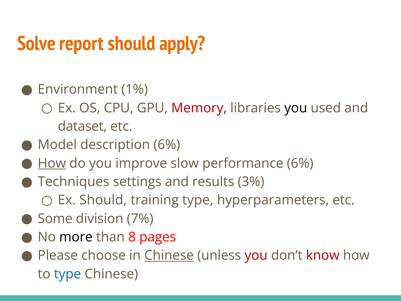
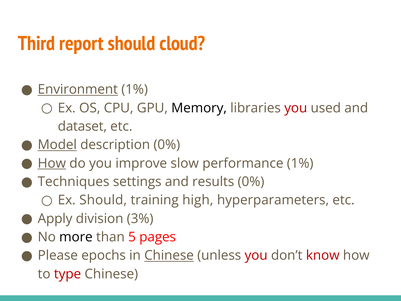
Solve: Solve -> Third
apply: apply -> cloud
Environment underline: none -> present
Memory colour: red -> black
you at (296, 108) colour: black -> red
Model underline: none -> present
description 6%: 6% -> 0%
performance 6%: 6% -> 1%
results 3%: 3% -> 0%
training type: type -> high
Some: Some -> Apply
7%: 7% -> 3%
8: 8 -> 5
choose: choose -> epochs
type at (68, 274) colour: blue -> red
